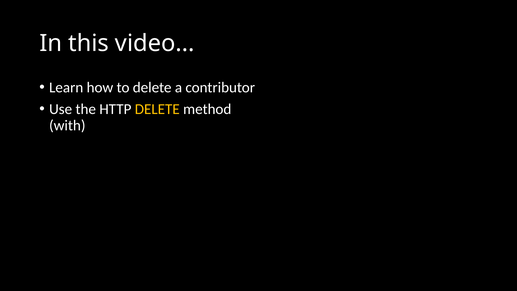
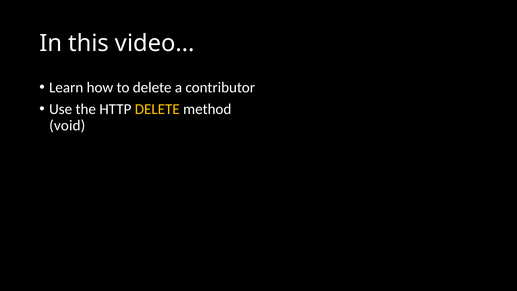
with: with -> void
